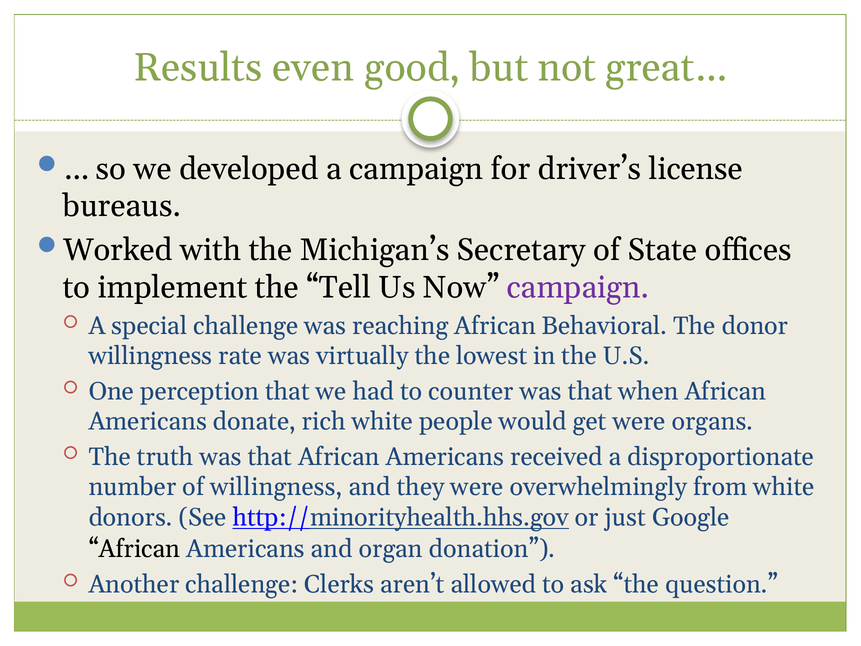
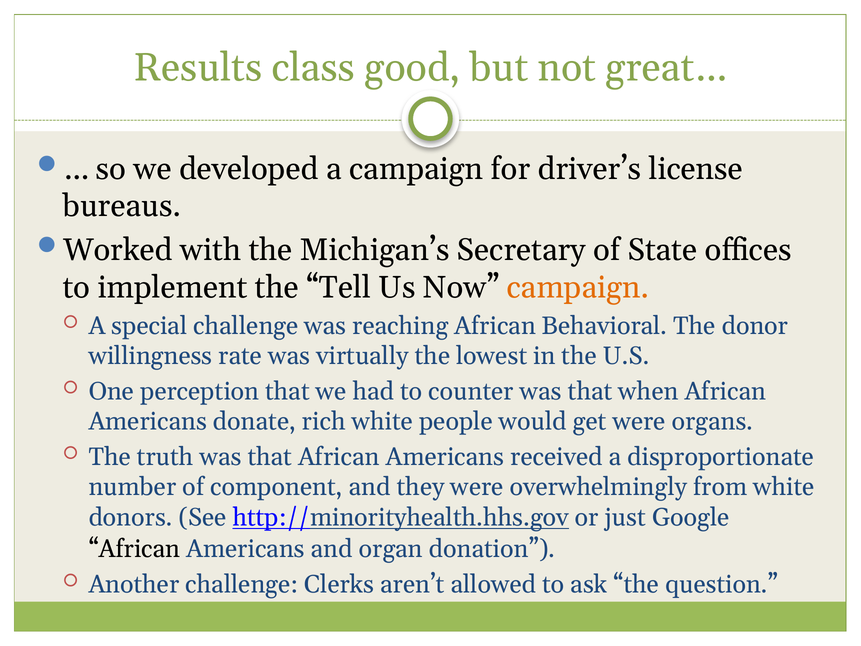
even: even -> class
campaign at (578, 287) colour: purple -> orange
of willingness: willingness -> component
